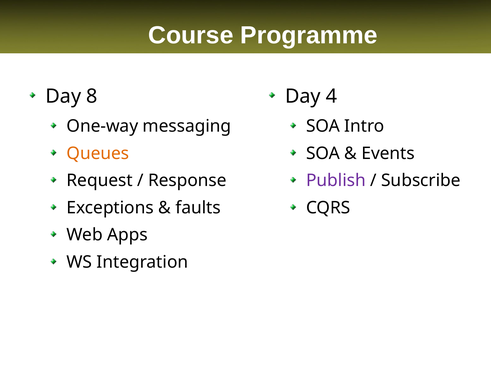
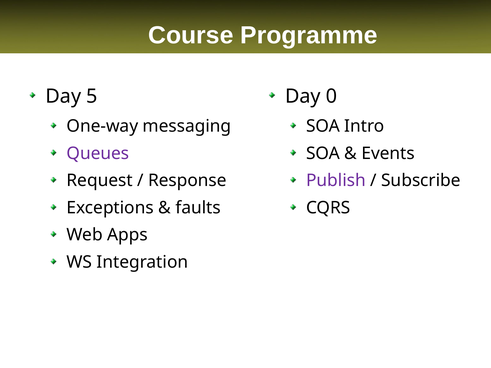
8: 8 -> 5
4: 4 -> 0
Queues colour: orange -> purple
